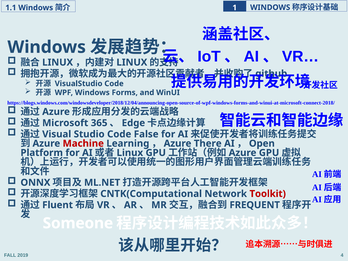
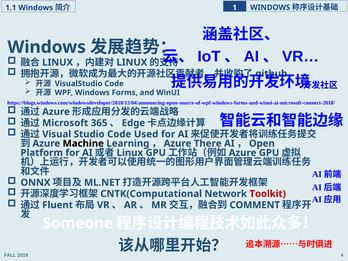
False: False -> Used
Machine colour: red -> black
FREQUENT: FREQUENT -> COMMENT
